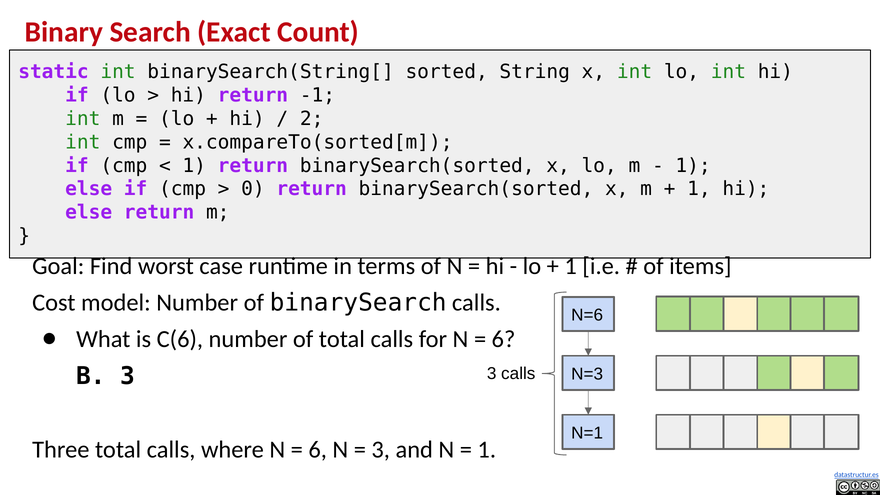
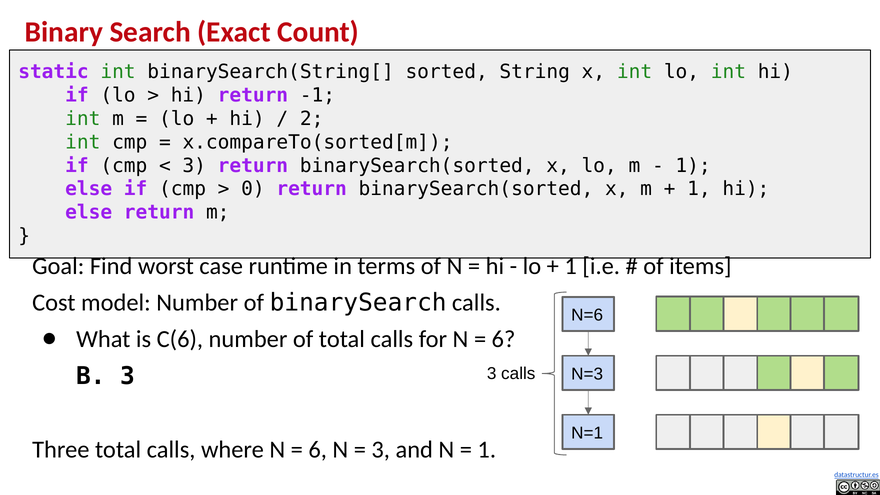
1 at (194, 166): 1 -> 3
